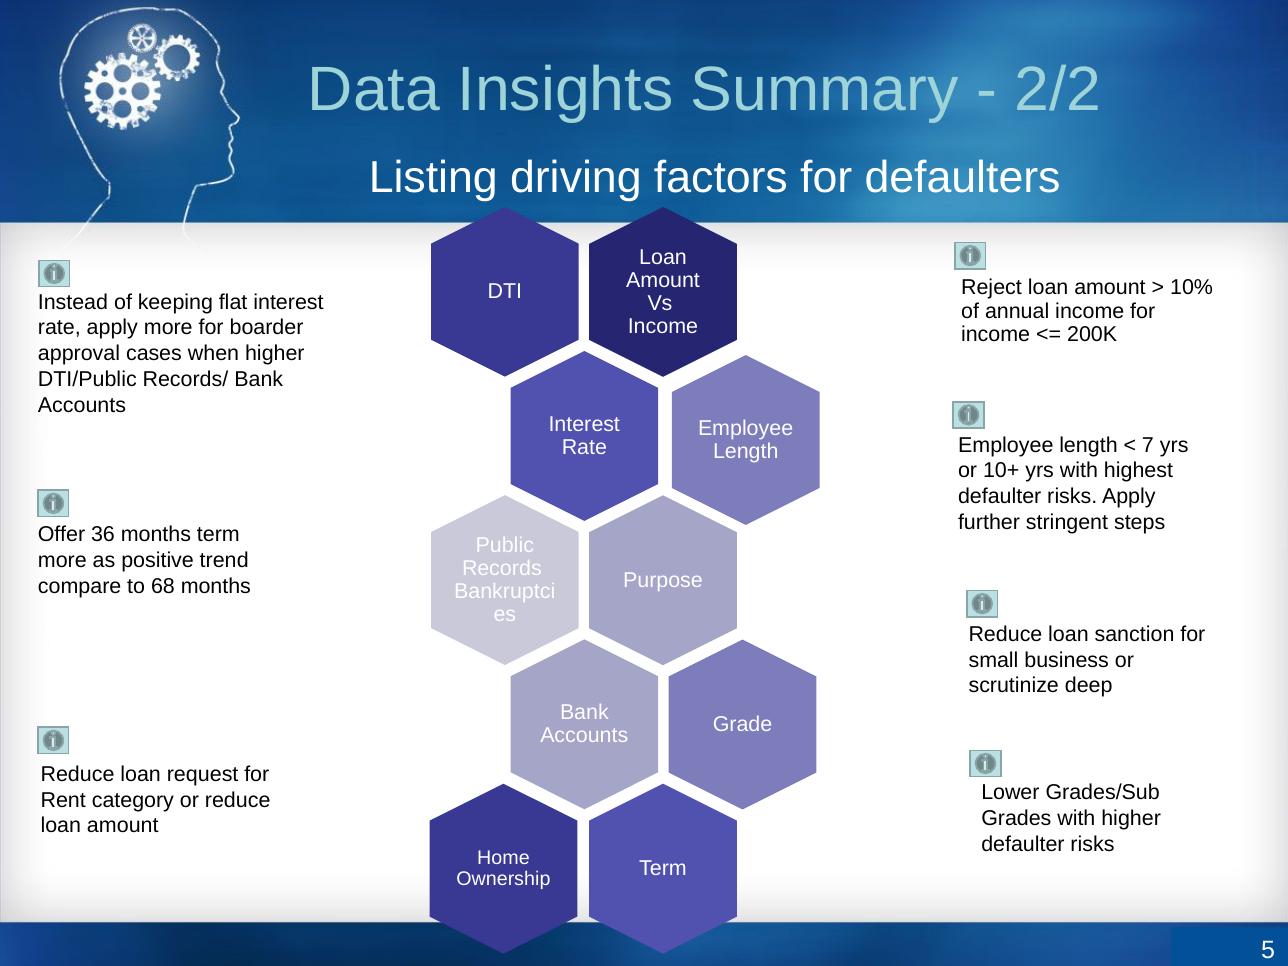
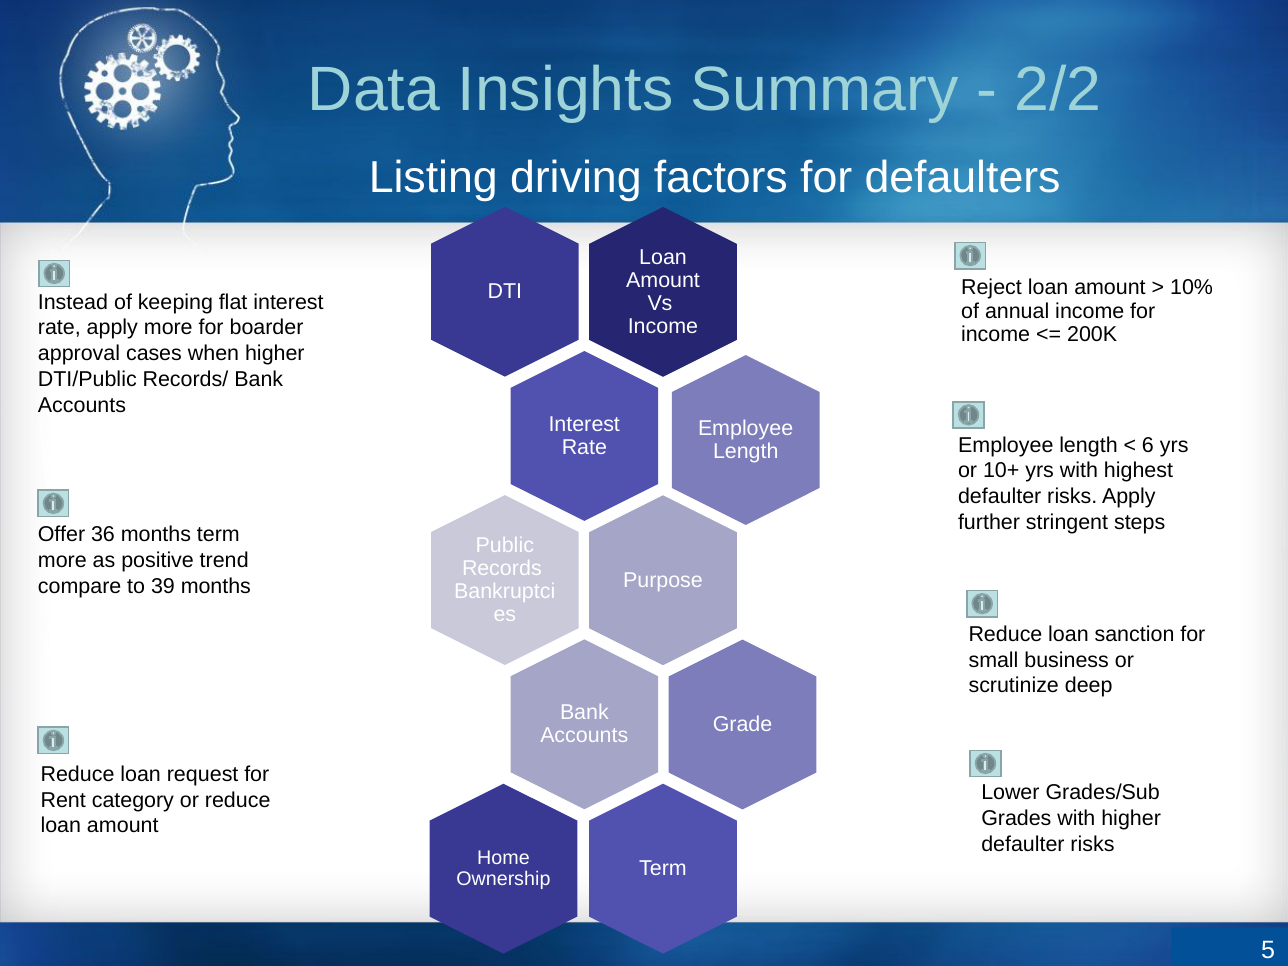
7: 7 -> 6
68: 68 -> 39
